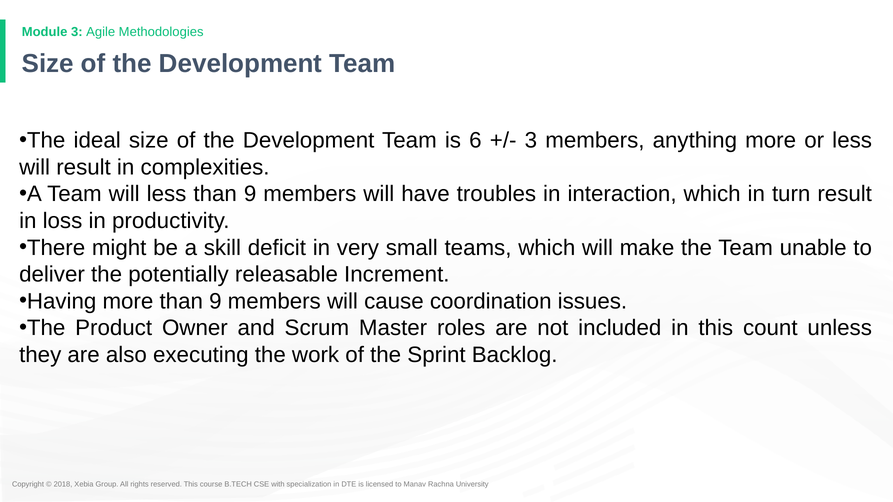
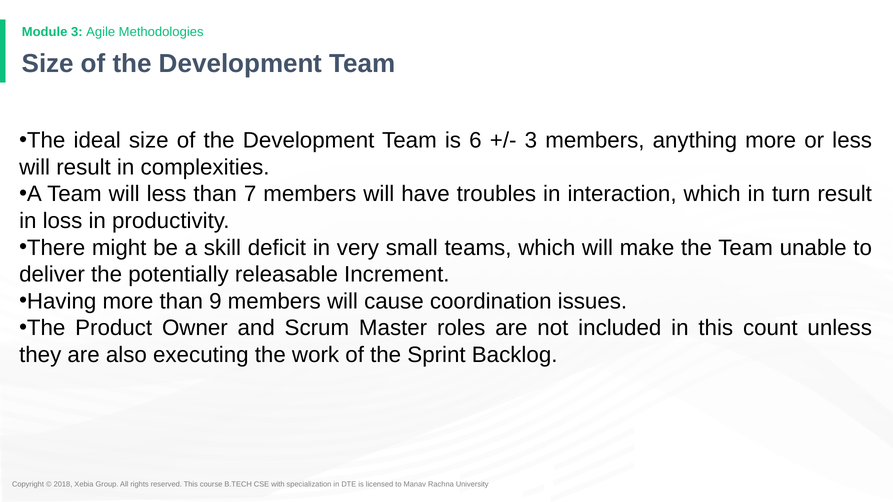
less than 9: 9 -> 7
